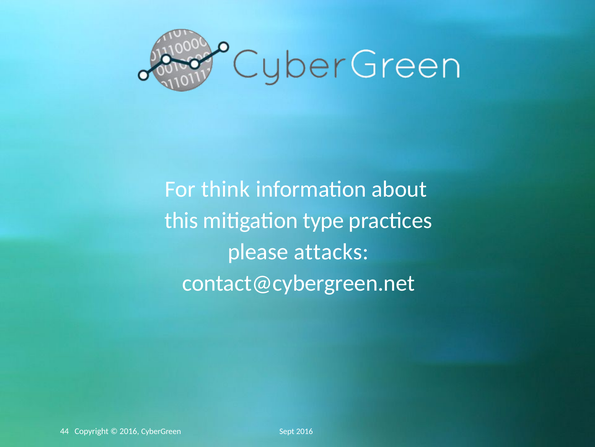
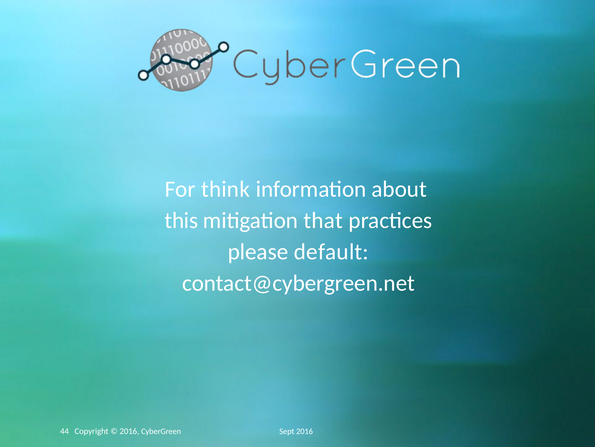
type: type -> that
attacks: attacks -> default
